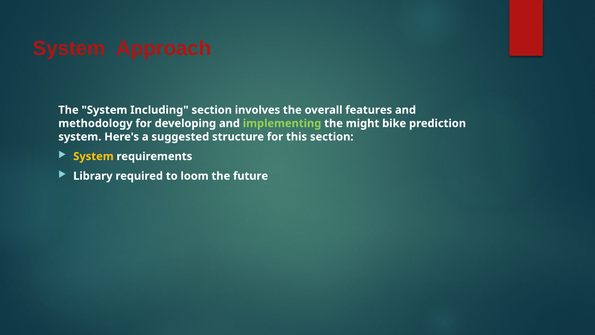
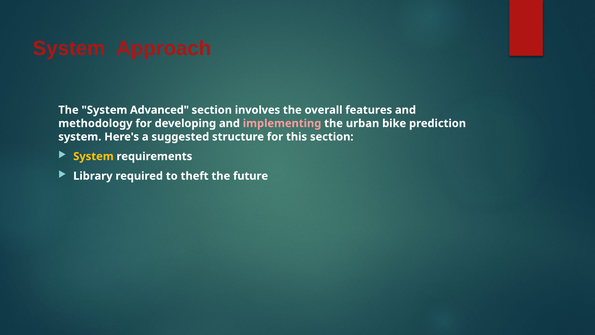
Including: Including -> Advanced
implementing colour: light green -> pink
might: might -> urban
loom: loom -> theft
